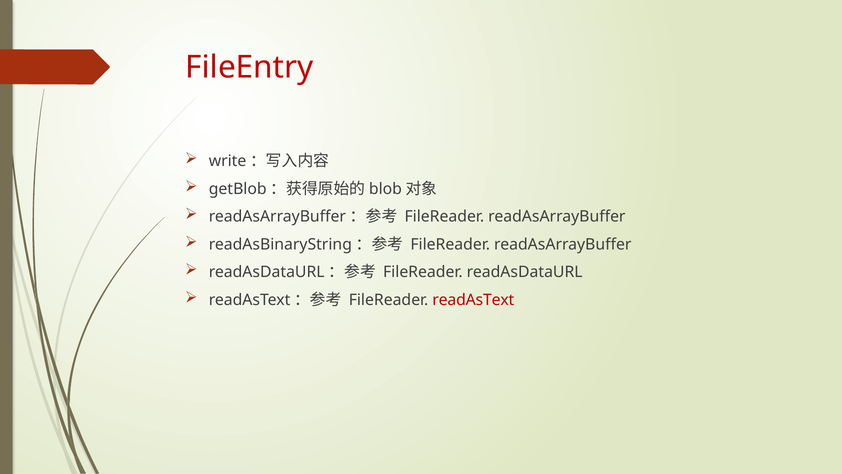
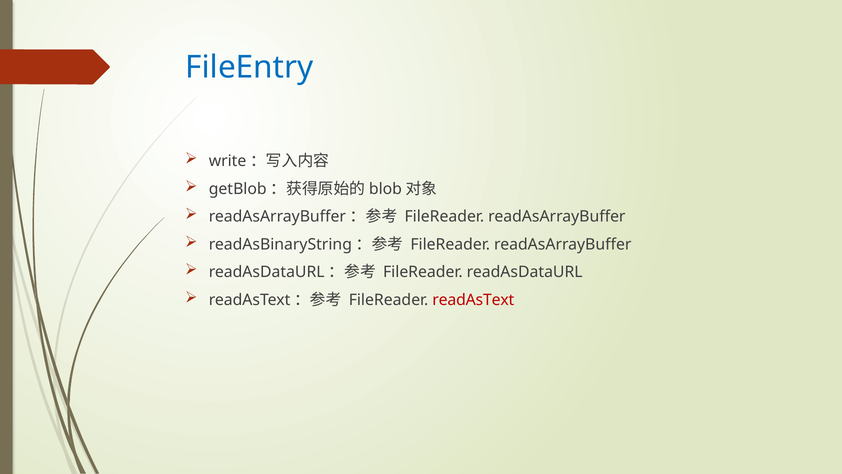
FileEntry colour: red -> blue
